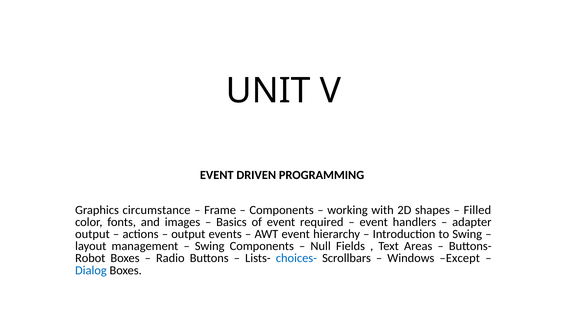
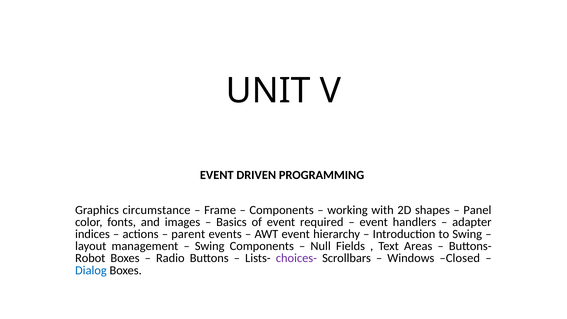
Filled: Filled -> Panel
output at (92, 234): output -> indices
output at (188, 234): output -> parent
choices- colour: blue -> purple
Except: Except -> Closed
